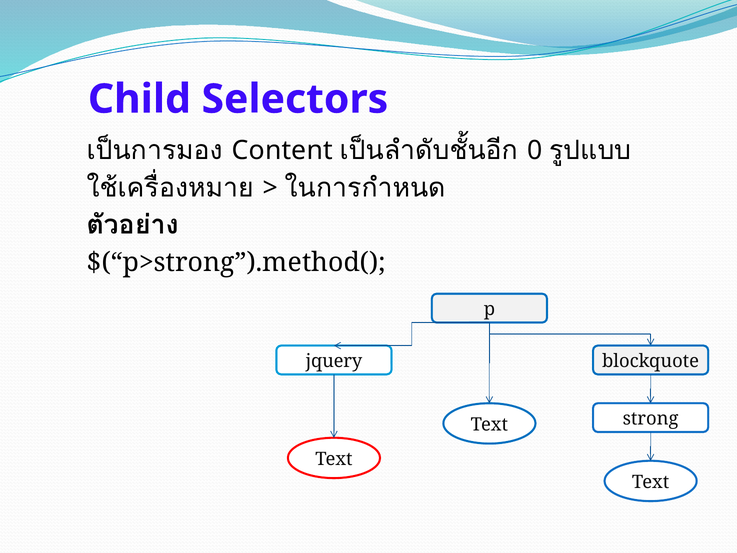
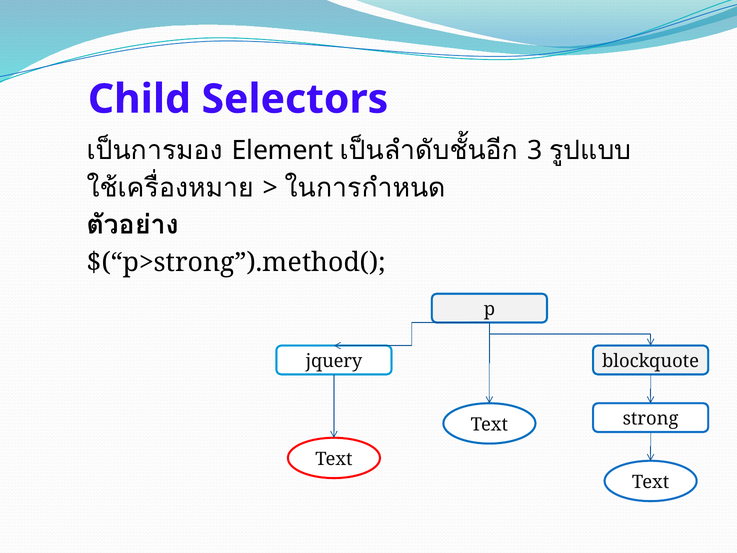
Content: Content -> Element
0: 0 -> 3
